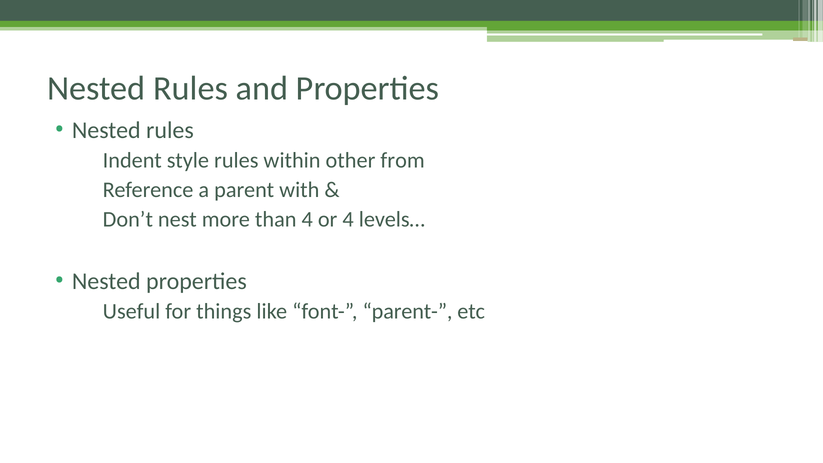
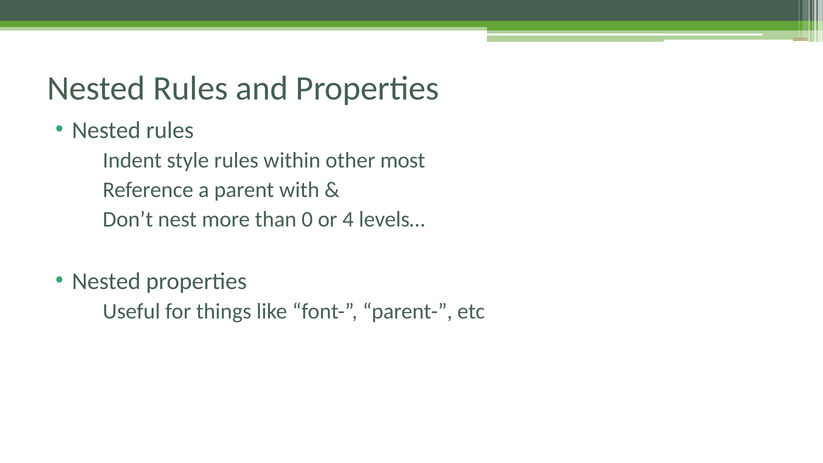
from: from -> most
than 4: 4 -> 0
